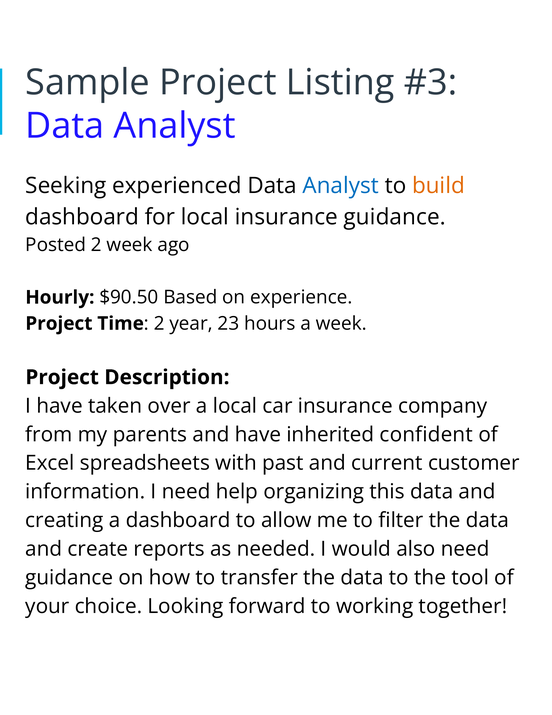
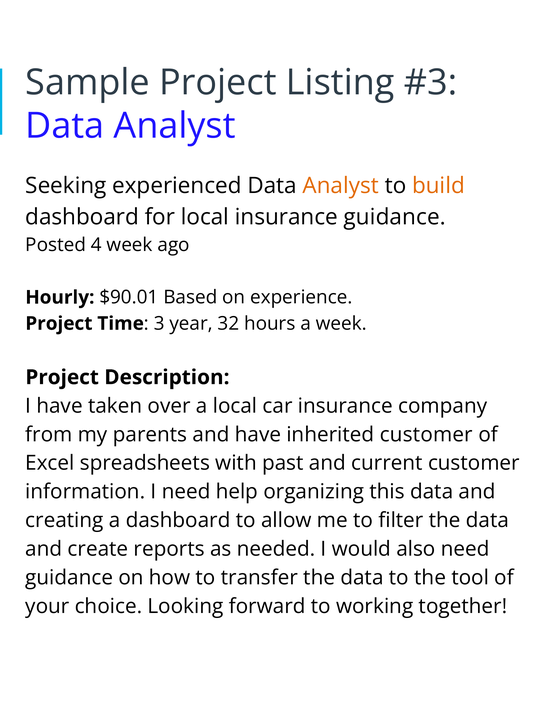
Analyst at (341, 186) colour: blue -> orange
Posted 2: 2 -> 4
$90.50: $90.50 -> $90.01
Time 2: 2 -> 3
23: 23 -> 32
inherited confident: confident -> customer
